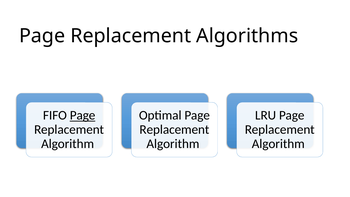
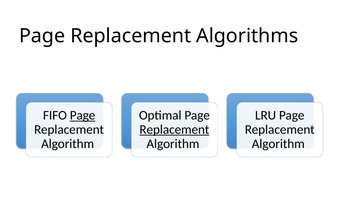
Replacement at (174, 129) underline: none -> present
